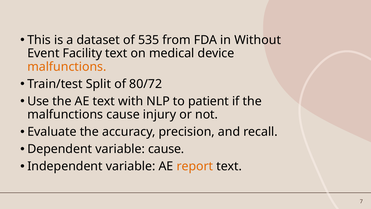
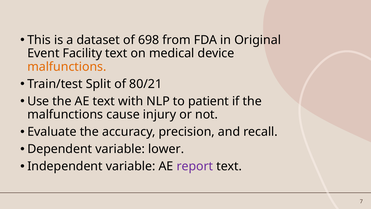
535: 535 -> 698
Without: Without -> Original
80/72: 80/72 -> 80/21
variable cause: cause -> lower
report colour: orange -> purple
